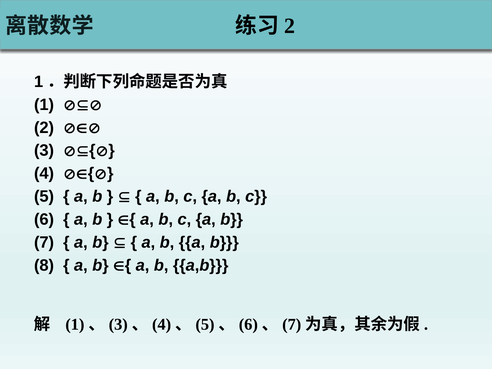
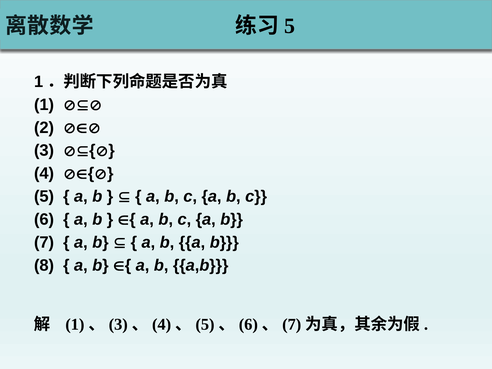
2 at (290, 26): 2 -> 5
